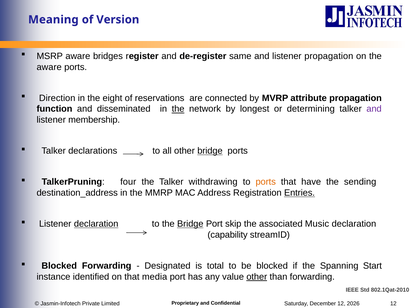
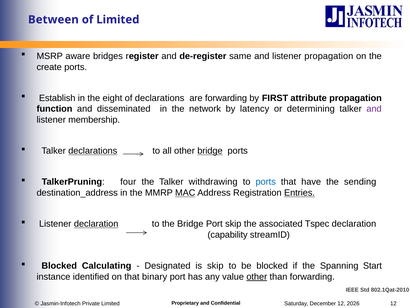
Meaning: Meaning -> Between
of Version: Version -> Limited
aware at (49, 67): aware -> create
Direction: Direction -> Establish
of reservations: reservations -> declarations
are connected: connected -> forwarding
MVRP: MVRP -> FIRST
the at (178, 109) underline: present -> none
longest: longest -> latency
declarations at (93, 151) underline: none -> present
ports at (266, 182) colour: orange -> blue
MAC underline: none -> present
Bridge at (190, 224) underline: present -> none
Music: Music -> Tspec
Blocked Forwarding: Forwarding -> Calculating
is total: total -> skip
media: media -> binary
